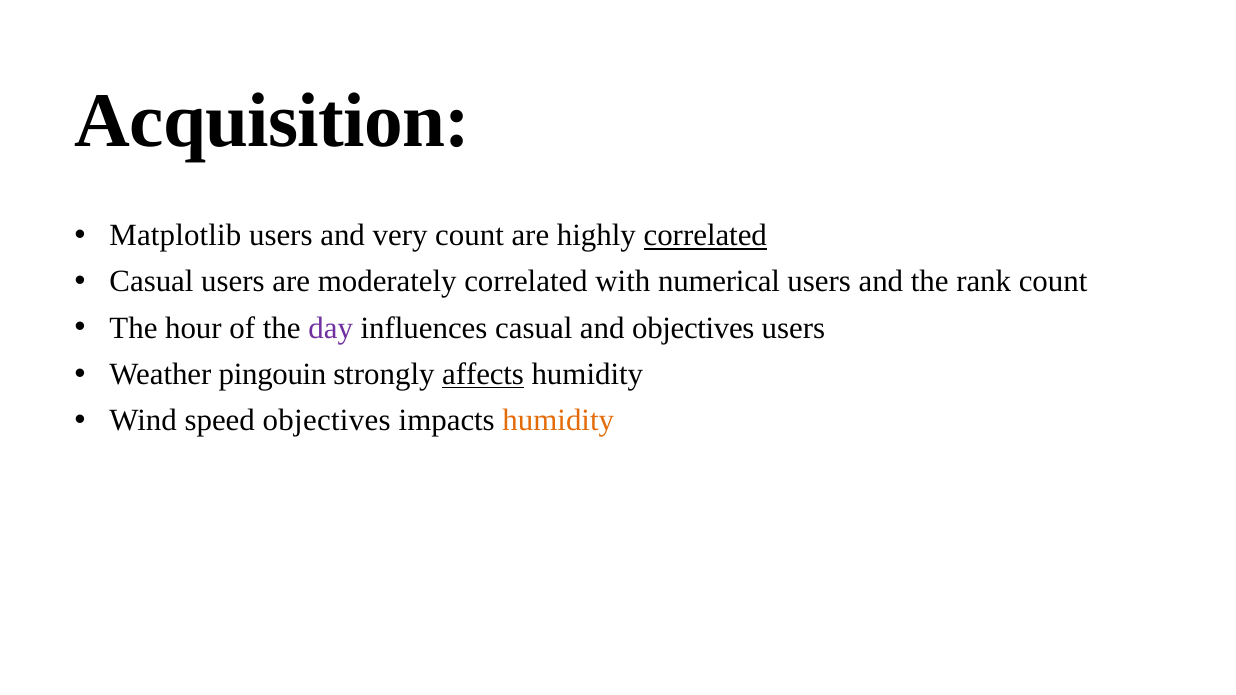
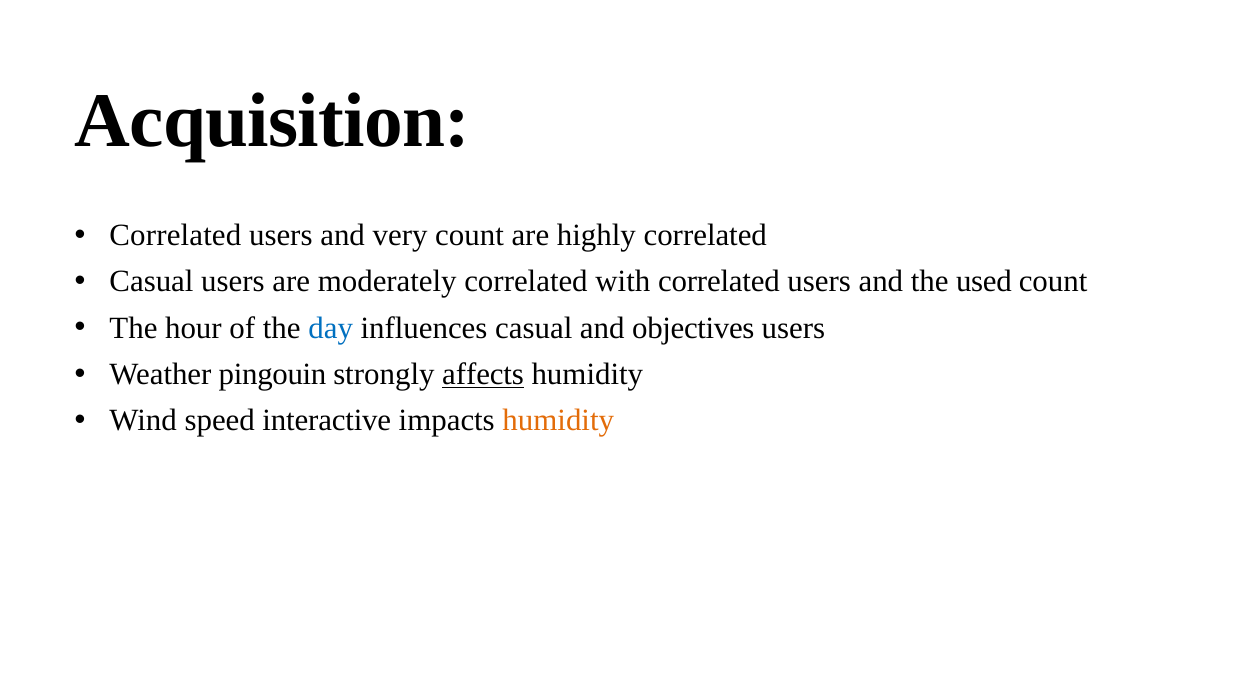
Matplotlib at (175, 236): Matplotlib -> Correlated
correlated at (705, 236) underline: present -> none
with numerical: numerical -> correlated
rank: rank -> used
day colour: purple -> blue
speed objectives: objectives -> interactive
